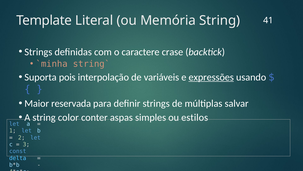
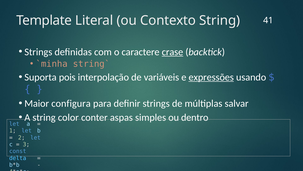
Memória: Memória -> Contexto
crase underline: none -> present
reservada: reservada -> configura
estilos: estilos -> dentro
